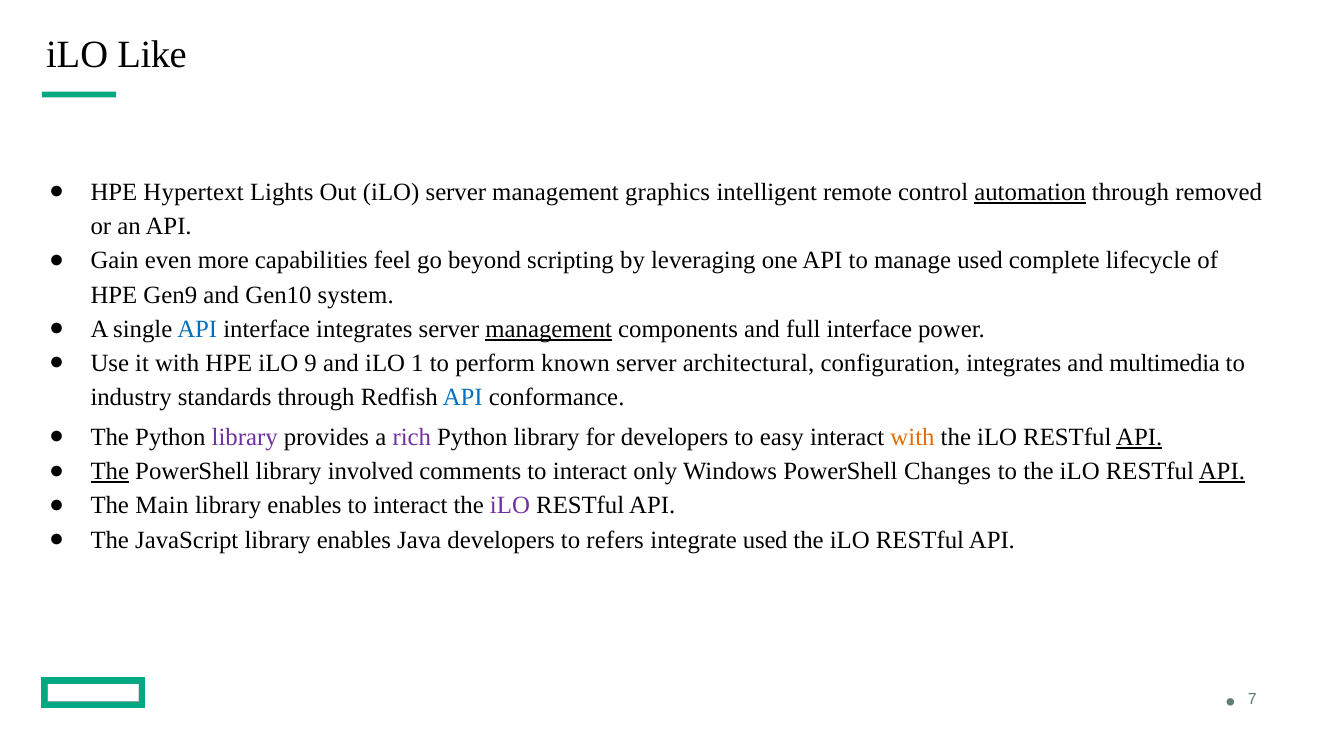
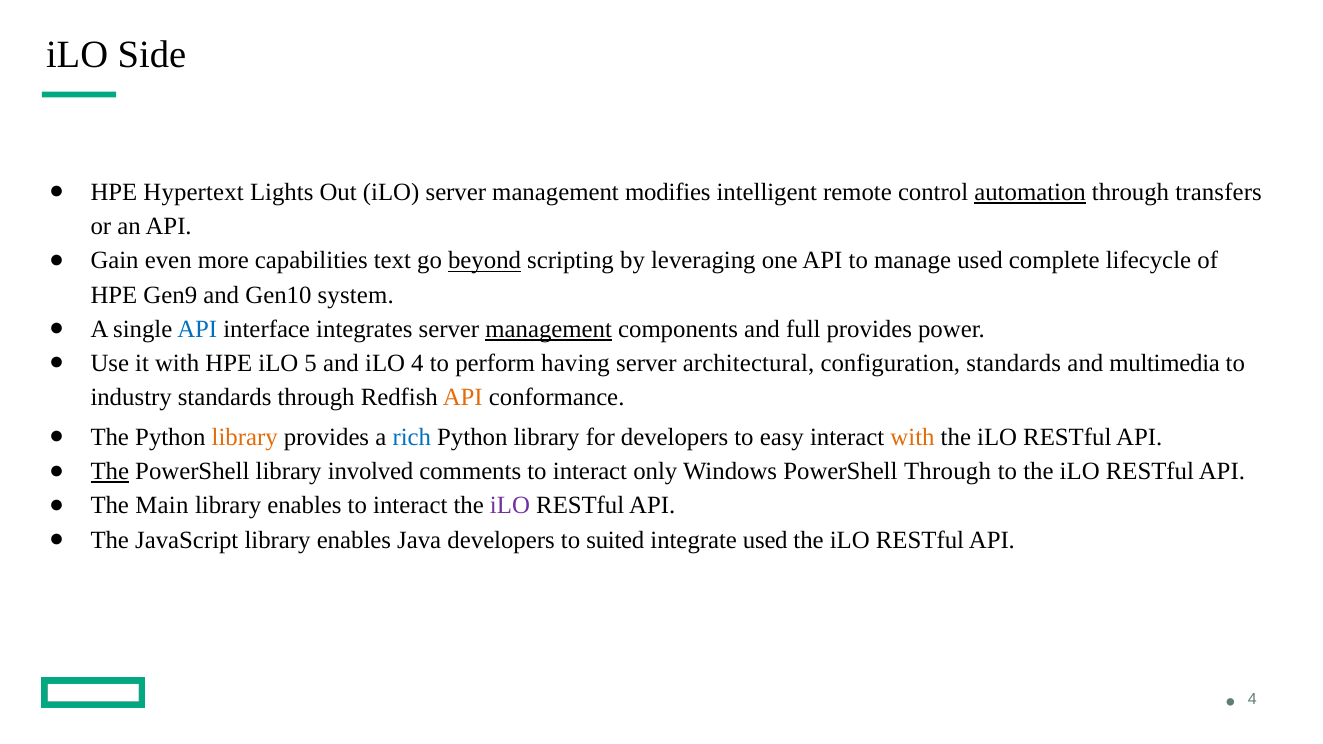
Like: Like -> Side
graphics: graphics -> modifies
removed: removed -> transfers
feel: feel -> text
beyond underline: none -> present
full interface: interface -> provides
9: 9 -> 5
iLO 1: 1 -> 4
known: known -> having
configuration integrates: integrates -> standards
API at (463, 398) colour: blue -> orange
library at (245, 437) colour: purple -> orange
rich colour: purple -> blue
API at (1139, 437) underline: present -> none
PowerShell Changes: Changes -> Through
API at (1222, 472) underline: present -> none
refers: refers -> suited
7 at (1252, 699): 7 -> 4
